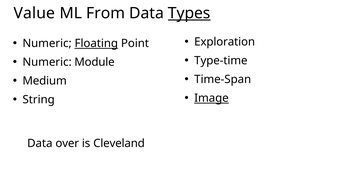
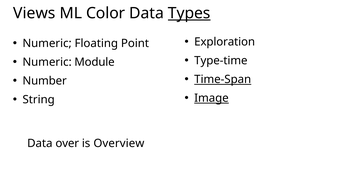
Value: Value -> Views
From: From -> Color
Floating underline: present -> none
Time-Span underline: none -> present
Medium: Medium -> Number
Cleveland: Cleveland -> Overview
